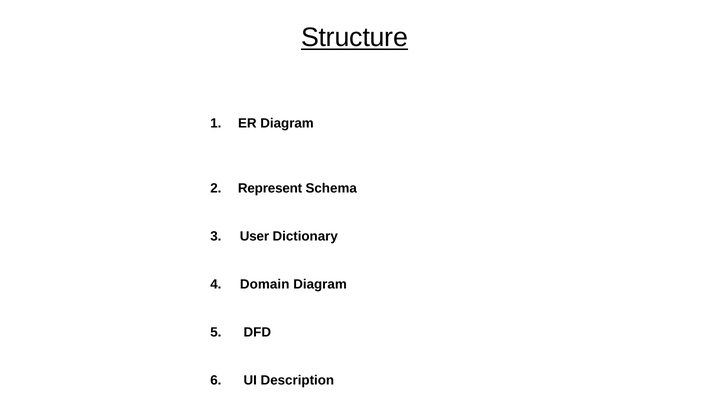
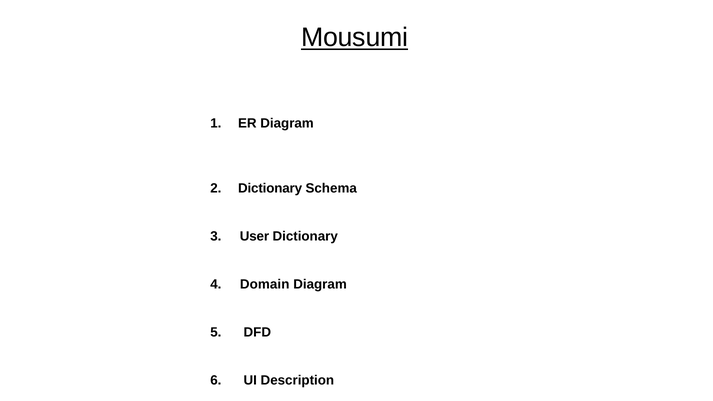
Structure: Structure -> Mousumi
2 Represent: Represent -> Dictionary
